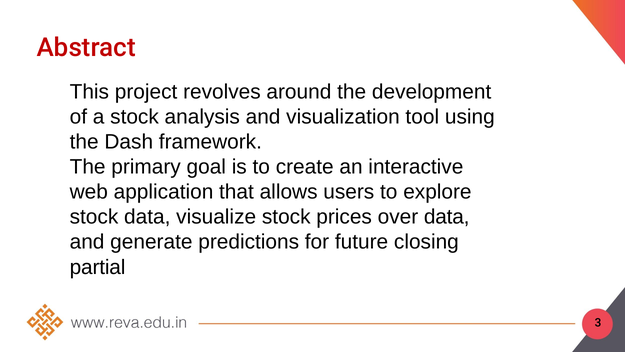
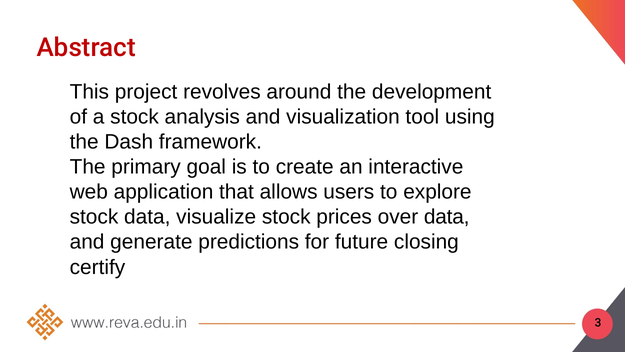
partial: partial -> certify
